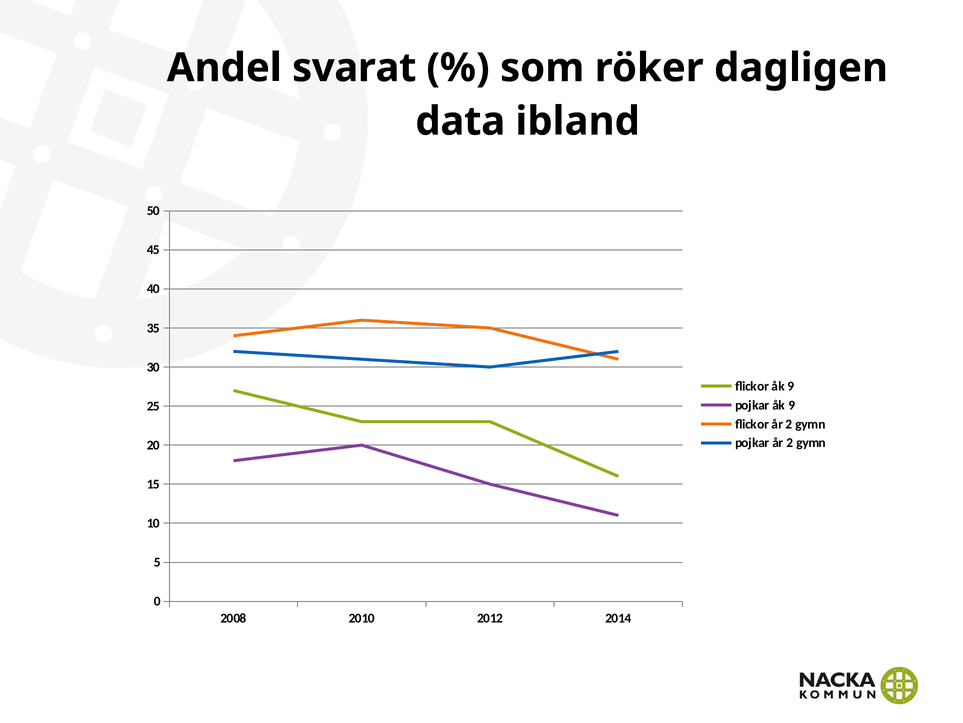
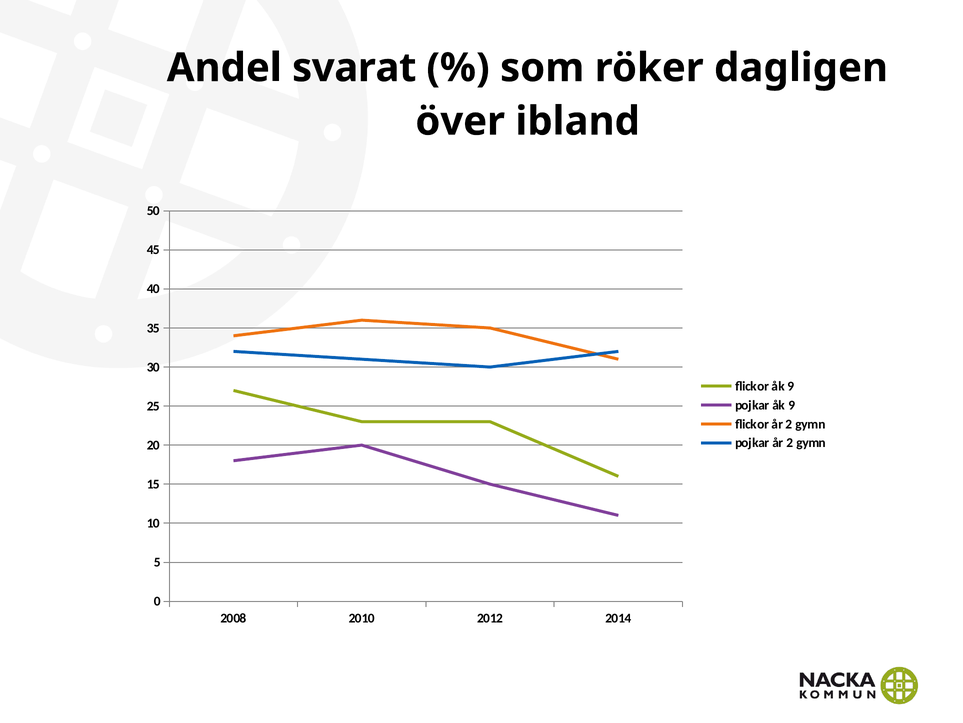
data: data -> över
